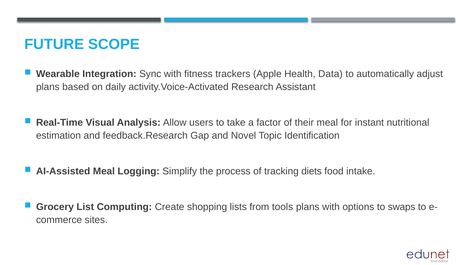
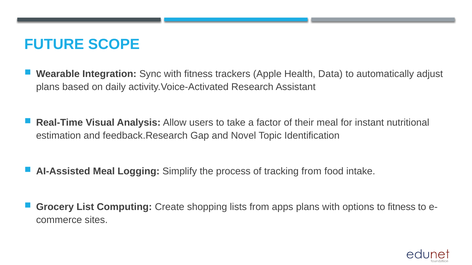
tracking diets: diets -> from
tools: tools -> apps
to swaps: swaps -> fitness
